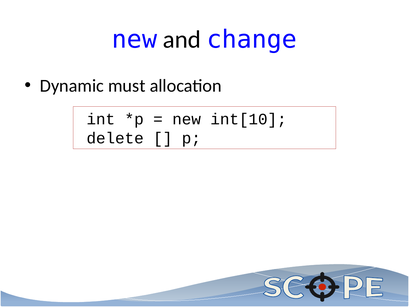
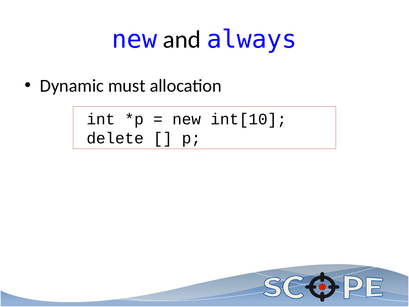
change: change -> always
